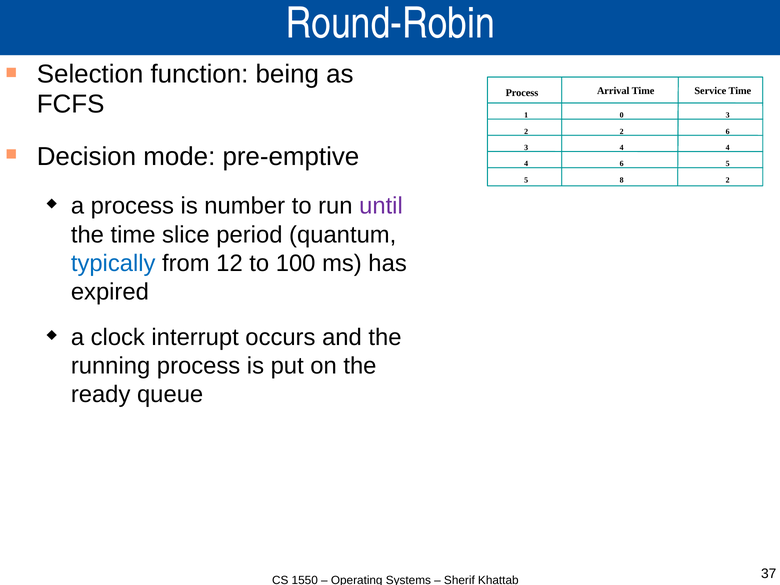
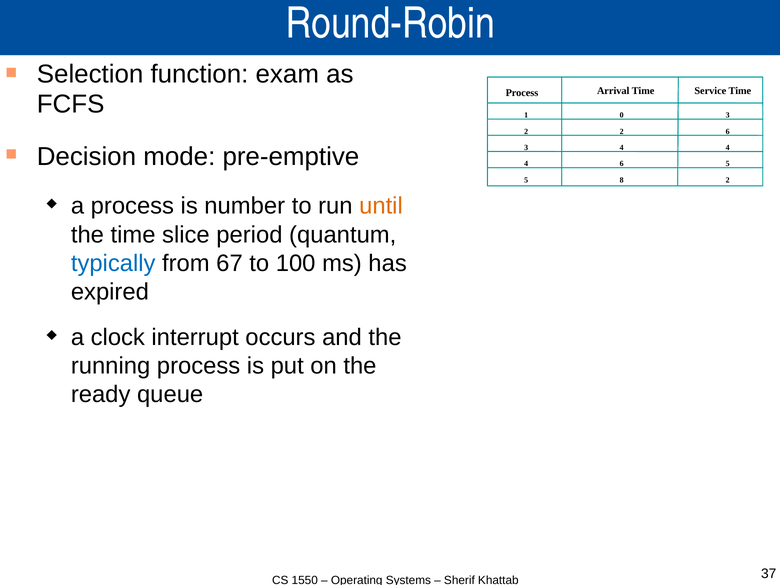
being: being -> exam
until colour: purple -> orange
12: 12 -> 67
